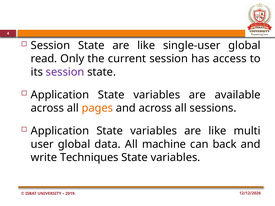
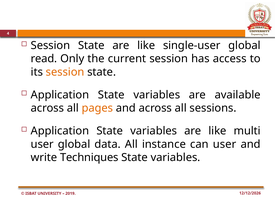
session at (65, 72) colour: purple -> orange
machine: machine -> instance
can back: back -> user
